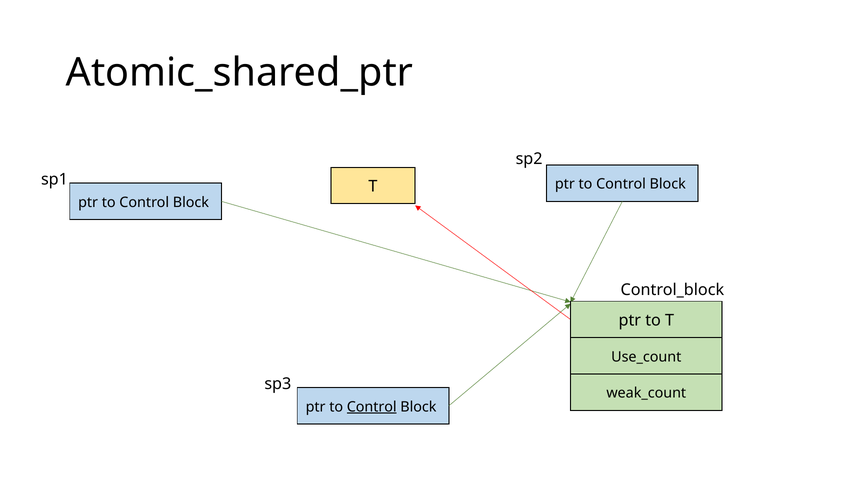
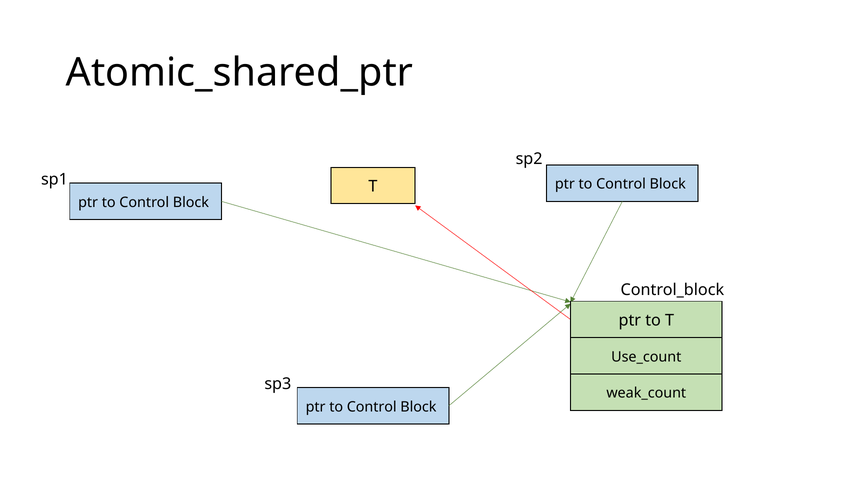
Control at (372, 406) underline: present -> none
